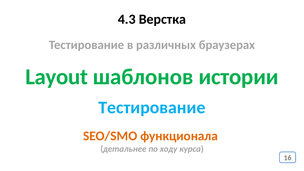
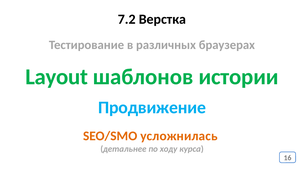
4.3: 4.3 -> 7.2
Тестирование at (152, 107): Тестирование -> Продвижение
функционала: функционала -> усложнилась
